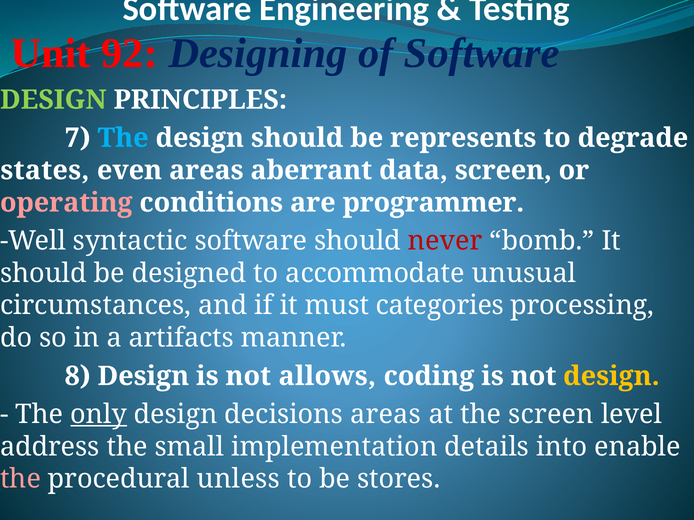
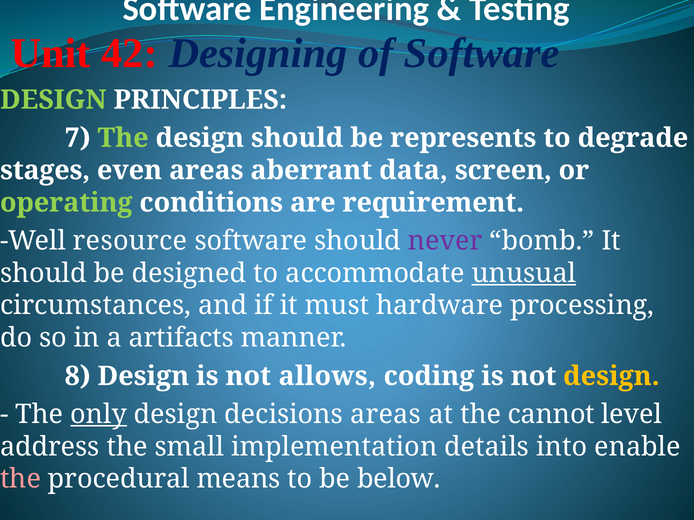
92: 92 -> 42
The at (123, 138) colour: light blue -> light green
states: states -> stages
operating colour: pink -> light green
programmer: programmer -> requirement
syntactic: syntactic -> resource
never colour: red -> purple
unusual underline: none -> present
categories: categories -> hardware
the screen: screen -> cannot
unless: unless -> means
stores: stores -> below
